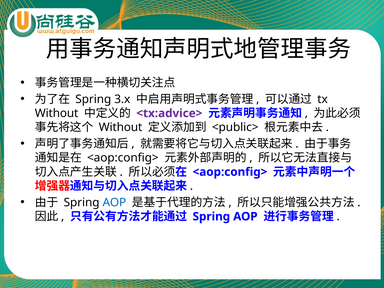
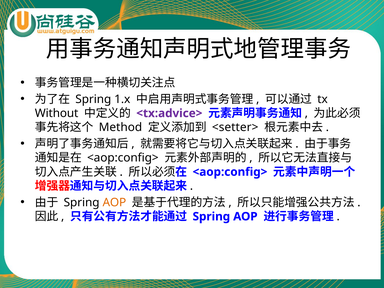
3.x: 3.x -> 1.x
Without at (121, 127): Without -> Method
<public>: <public> -> <setter>
AOP at (114, 202) colour: blue -> orange
